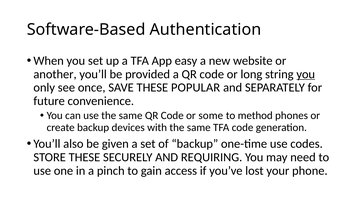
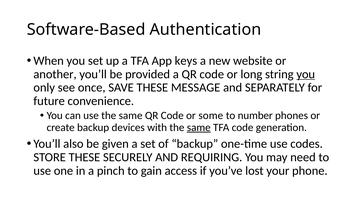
easy: easy -> keys
POPULAR: POPULAR -> MESSAGE
method: method -> number
same at (199, 127) underline: none -> present
